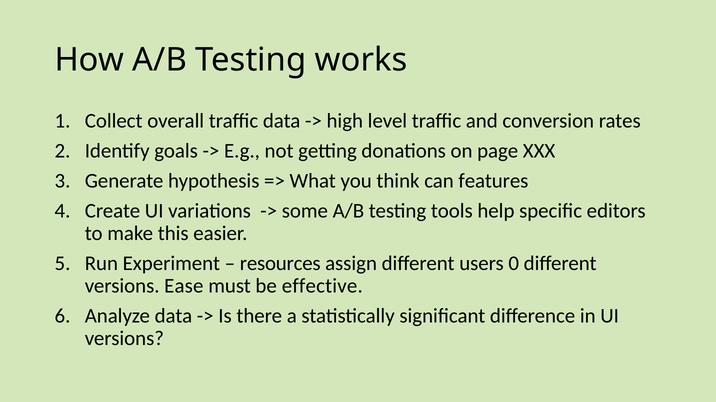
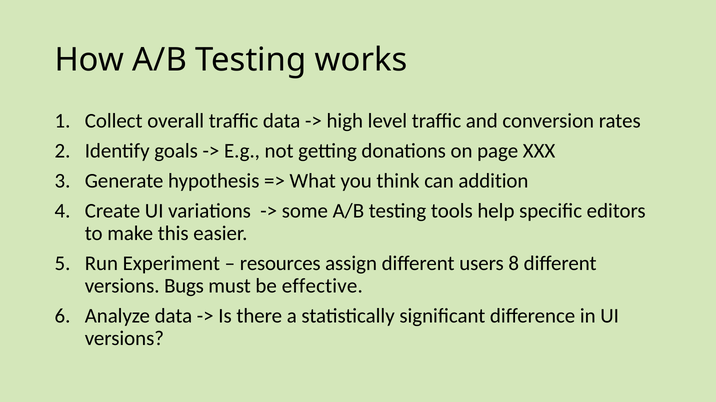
features: features -> addition
0: 0 -> 8
Ease: Ease -> Bugs
